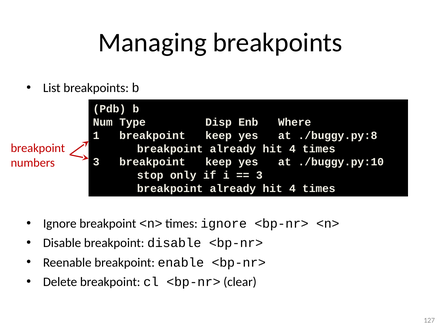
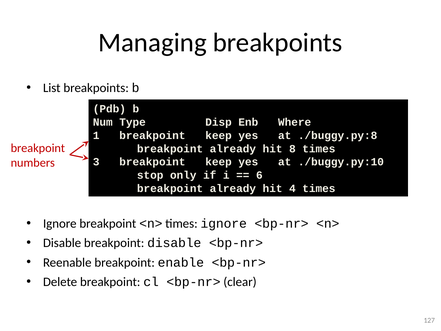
4 at (292, 149): 4 -> 8
3 at (259, 175): 3 -> 6
